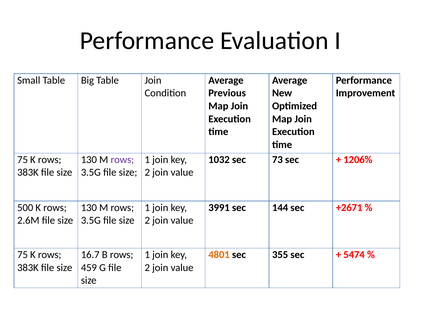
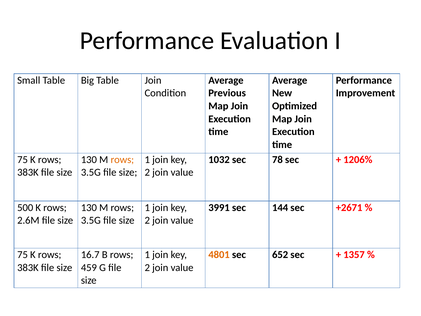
rows at (122, 160) colour: purple -> orange
73: 73 -> 78
355: 355 -> 652
5474: 5474 -> 1357
